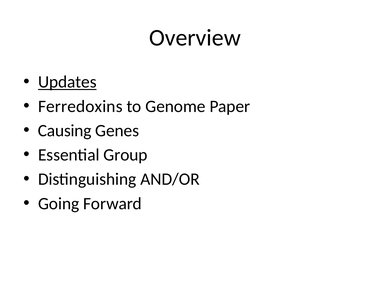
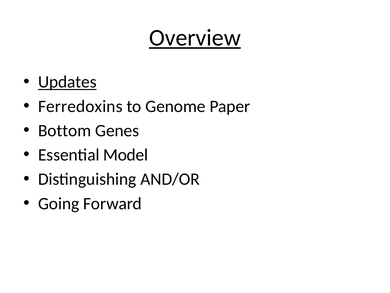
Overview underline: none -> present
Causing: Causing -> Bottom
Group: Group -> Model
